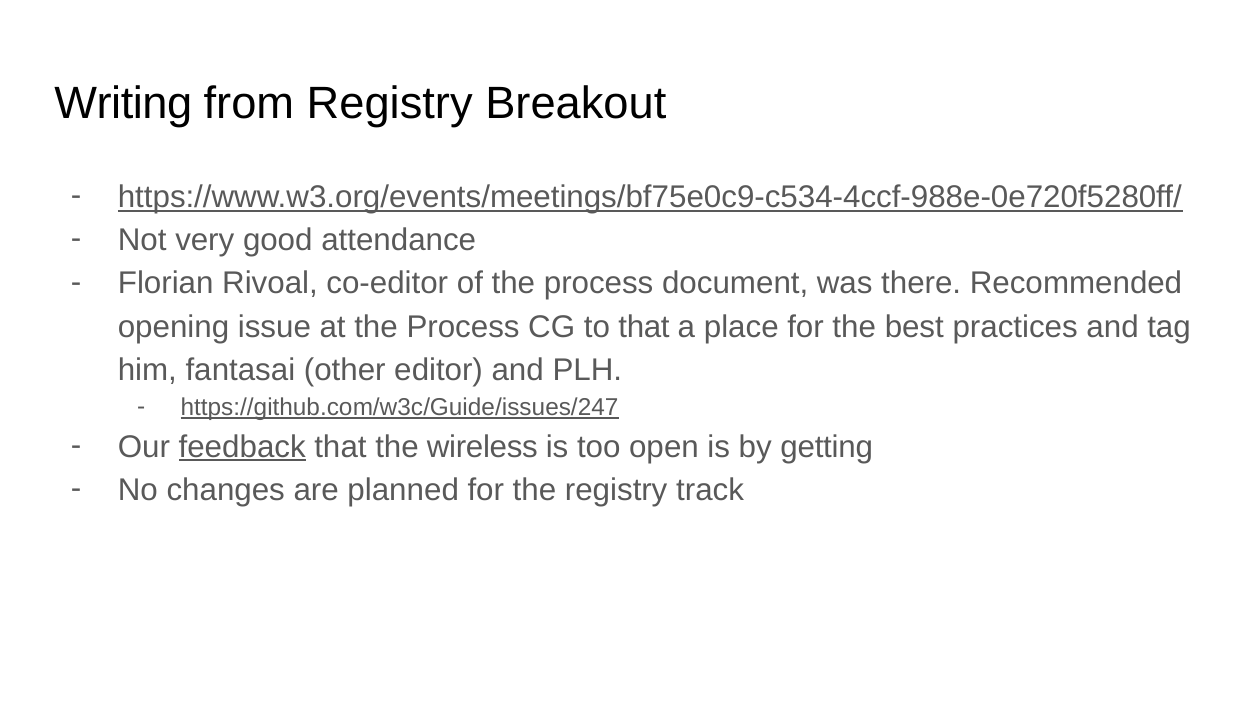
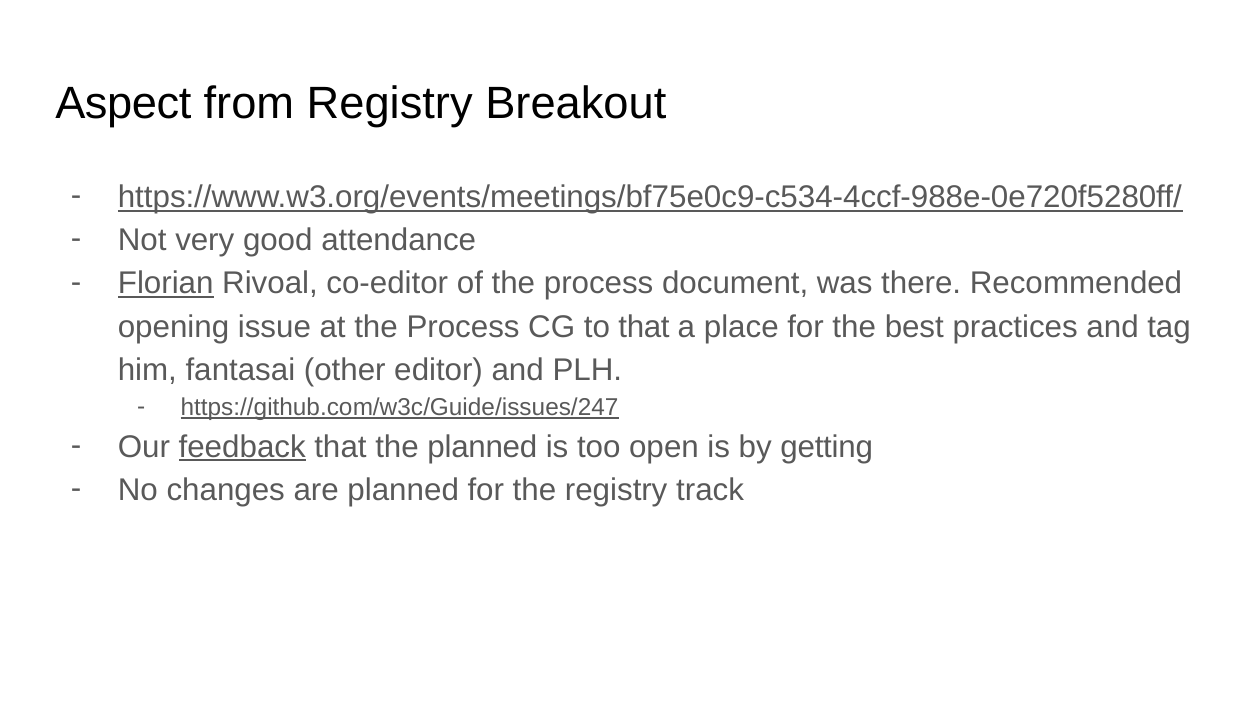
Writing: Writing -> Aspect
Florian underline: none -> present
the wireless: wireless -> planned
